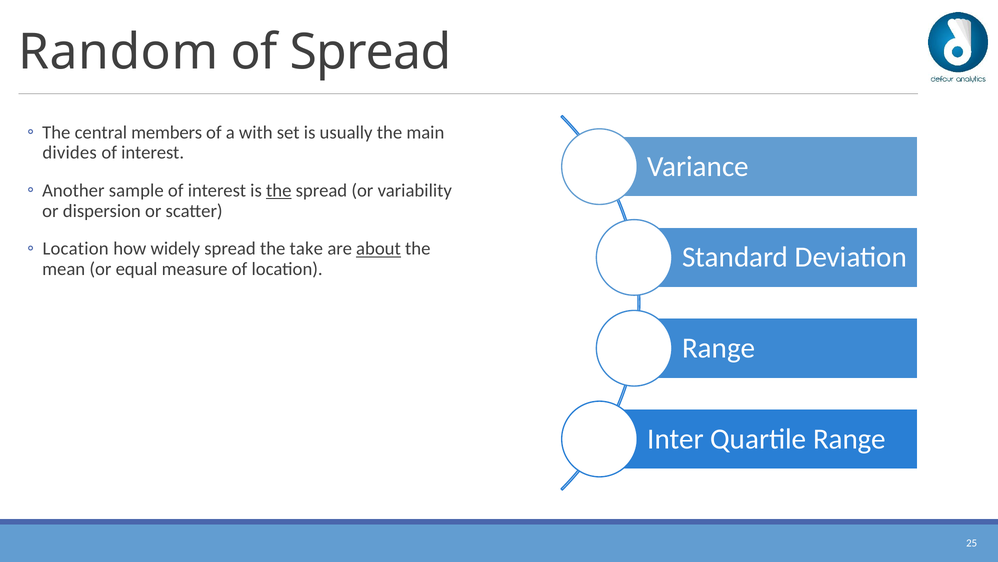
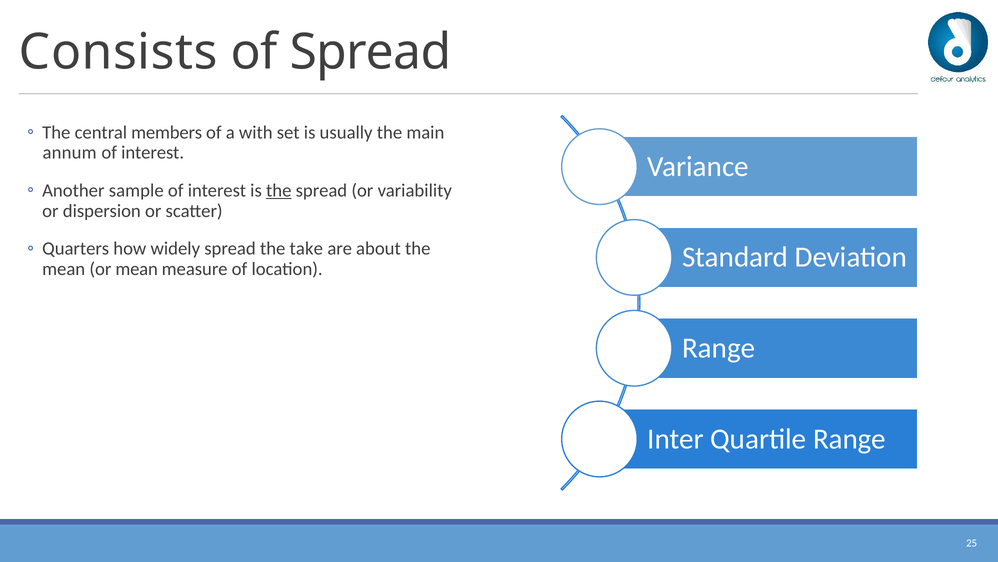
Random: Random -> Consists
divides: divides -> annum
Location at (76, 248): Location -> Quarters
about underline: present -> none
or equal: equal -> mean
